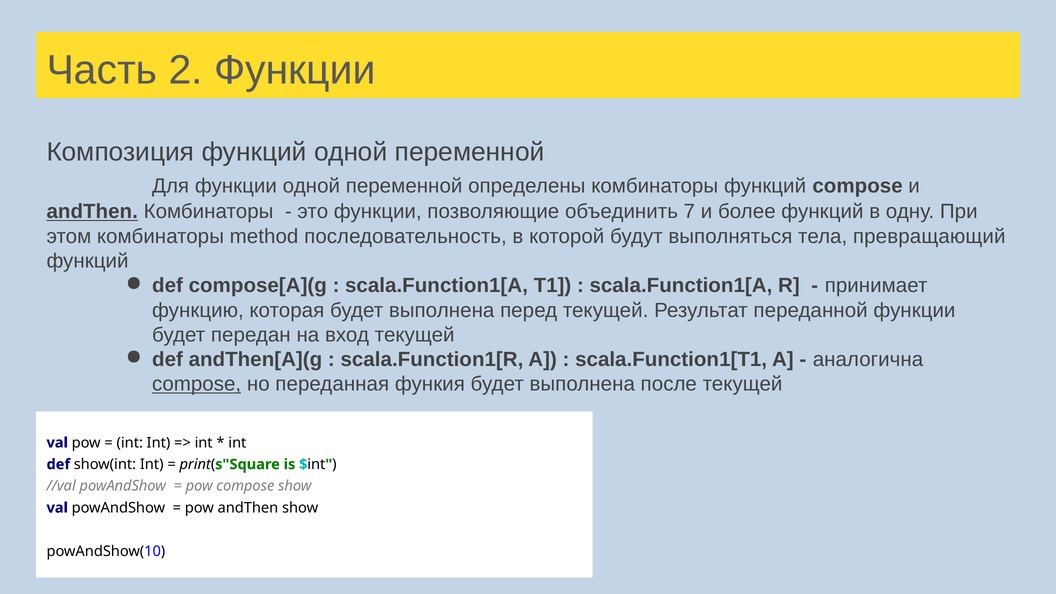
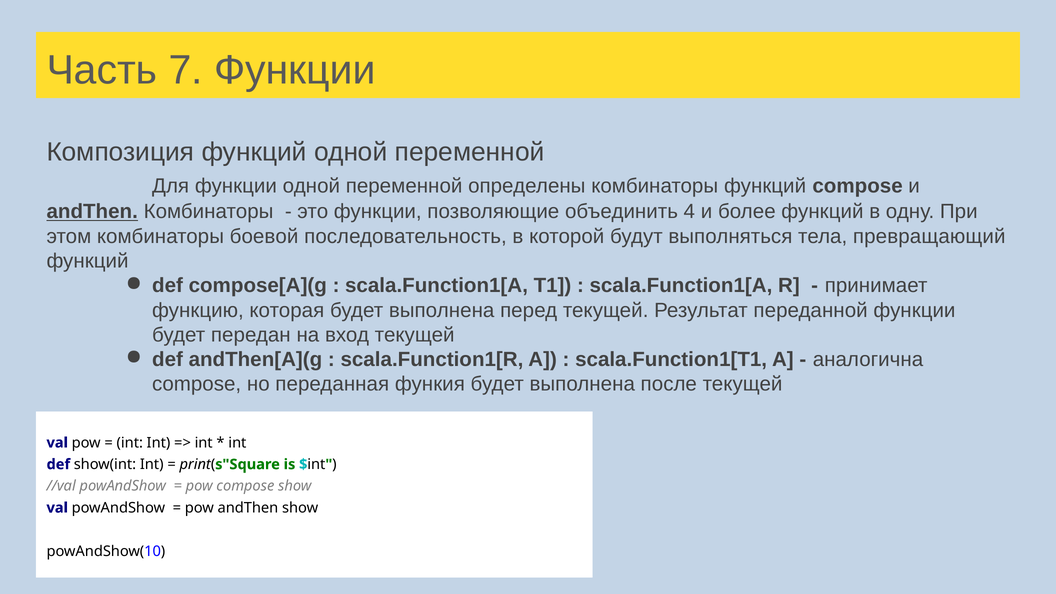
2: 2 -> 7
7: 7 -> 4
method: method -> боевой
compose at (197, 384) underline: present -> none
